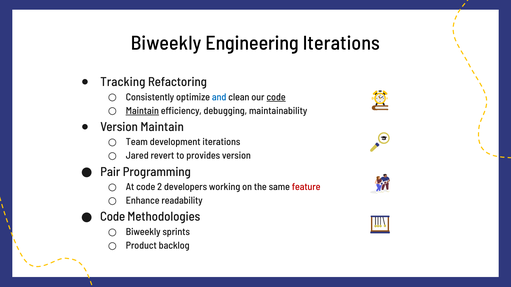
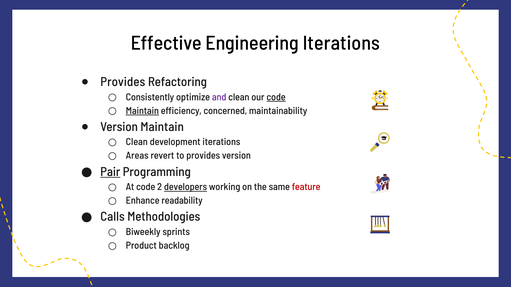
Biweekly at (166, 43): Biweekly -> Effective
Tracking at (123, 82): Tracking -> Provides
and colour: blue -> purple
debugging: debugging -> concerned
Team at (137, 142): Team -> Clean
Jared: Jared -> Areas
Pair underline: none -> present
developers underline: none -> present
Code at (113, 217): Code -> Calls
